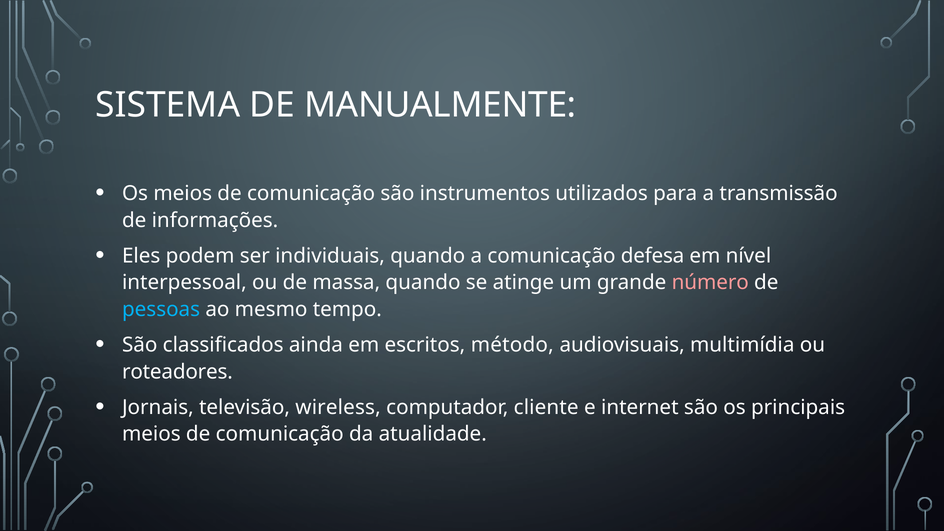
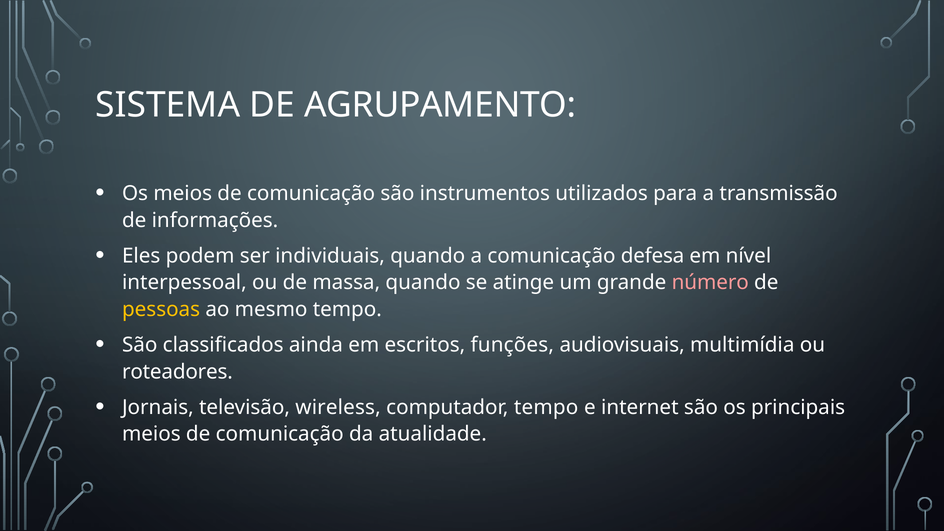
MANUALMENTE: MANUALMENTE -> AGRUPAMENTO
pessoas colour: light blue -> yellow
método: método -> funções
computador cliente: cliente -> tempo
